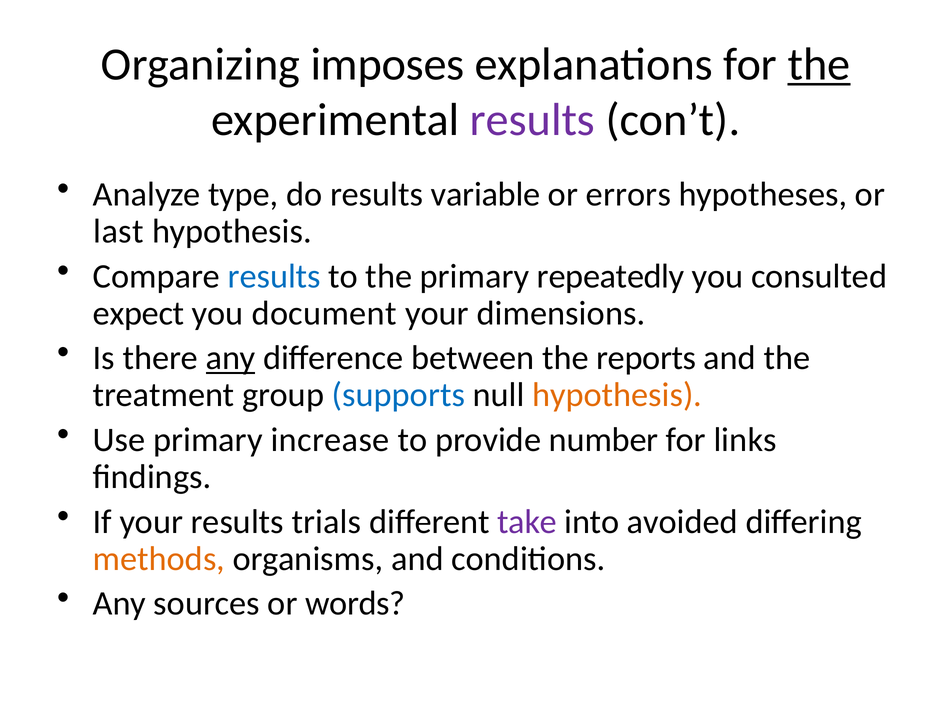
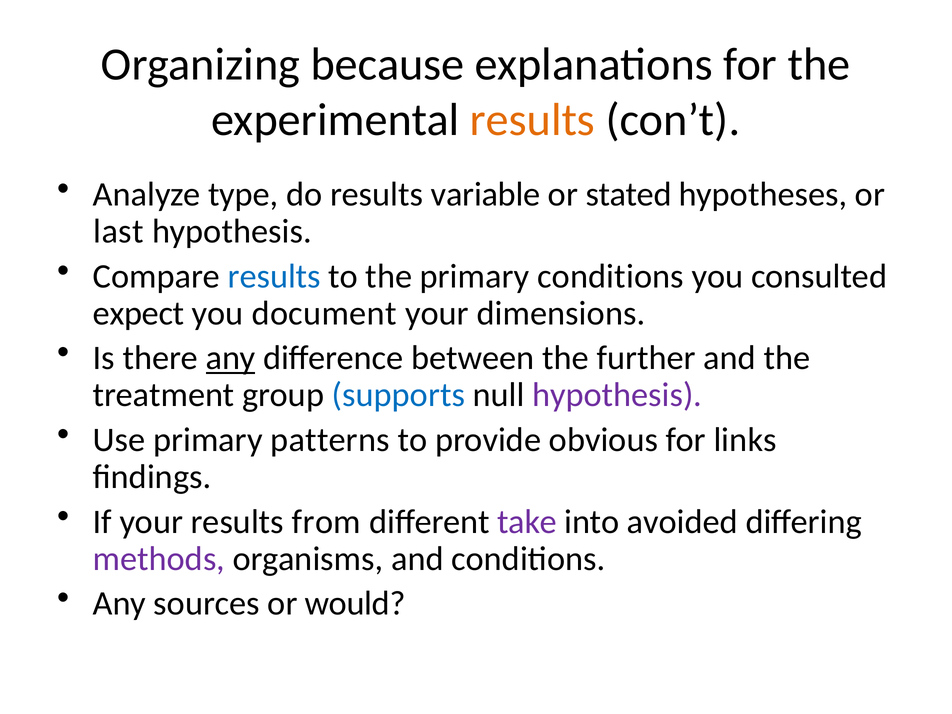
imposes: imposes -> because
the at (819, 64) underline: present -> none
results at (532, 120) colour: purple -> orange
errors: errors -> stated
primary repeatedly: repeatedly -> conditions
reports: reports -> further
hypothesis at (617, 395) colour: orange -> purple
increase: increase -> patterns
number: number -> obvious
trials: trials -> from
methods colour: orange -> purple
words: words -> would
